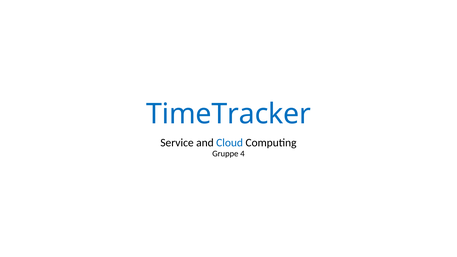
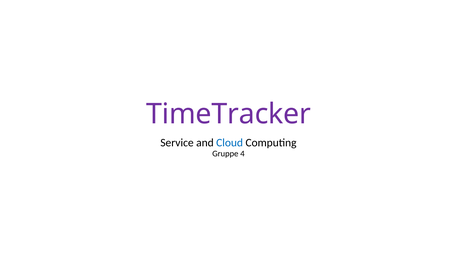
TimeTracker colour: blue -> purple
